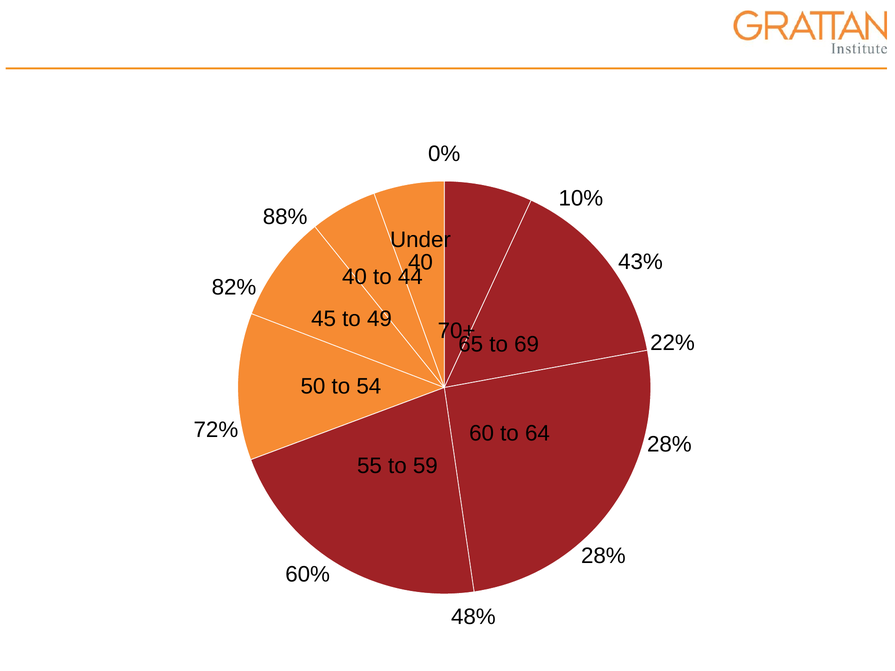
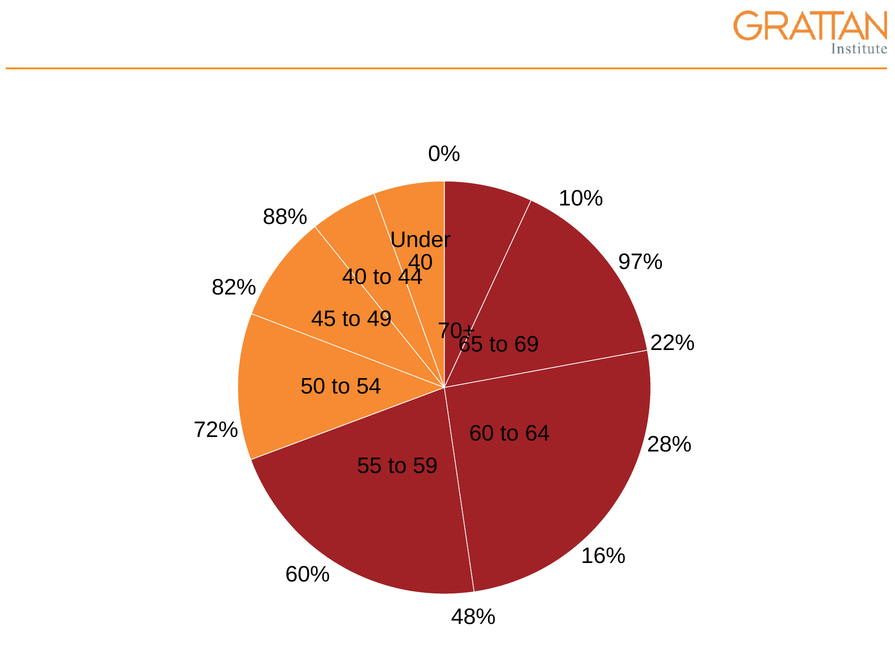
43%: 43% -> 97%
28% at (603, 556): 28% -> 16%
